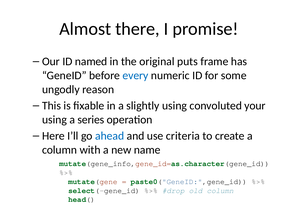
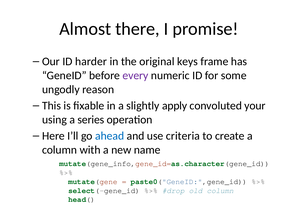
named: named -> harder
puts: puts -> keys
every colour: blue -> purple
slightly using: using -> apply
